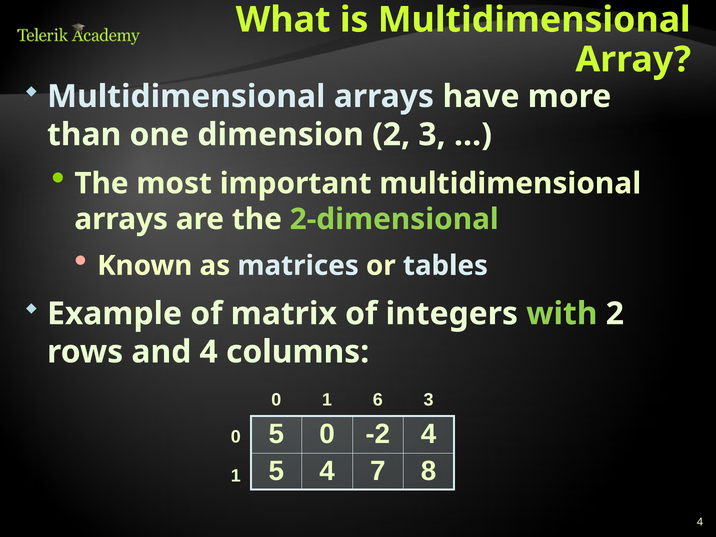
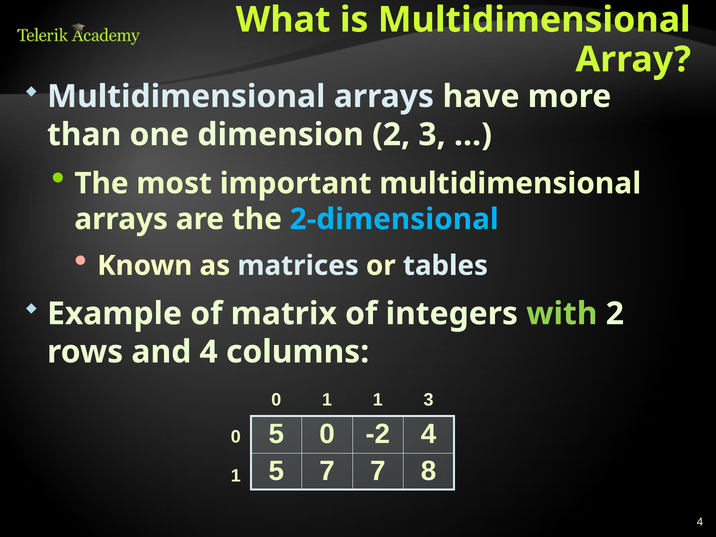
2-dimensional colour: light green -> light blue
1 6: 6 -> 1
5 4: 4 -> 7
